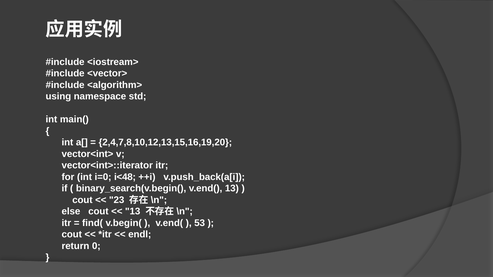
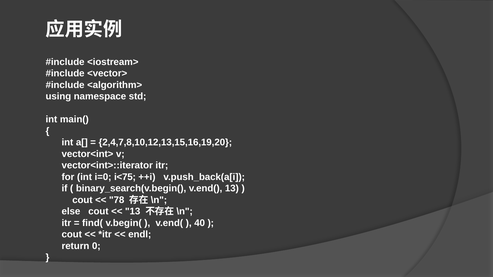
i<48: i<48 -> i<75
23: 23 -> 78
53: 53 -> 40
